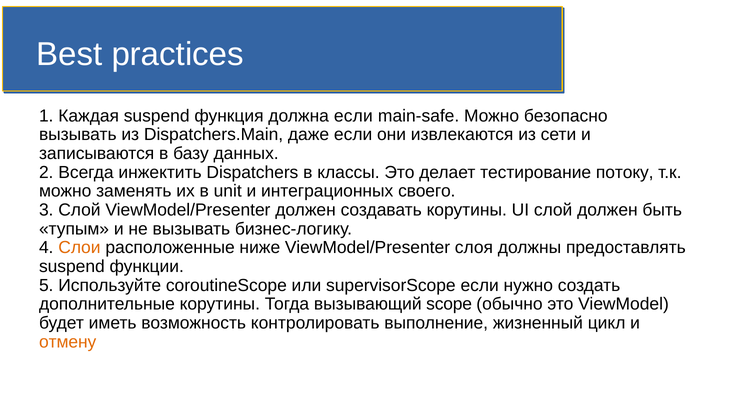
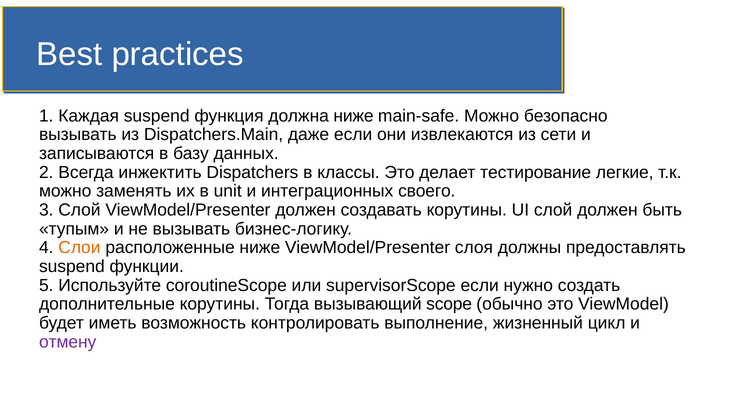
должна если: если -> ниже
потоку: потоку -> легкие
отмену colour: orange -> purple
